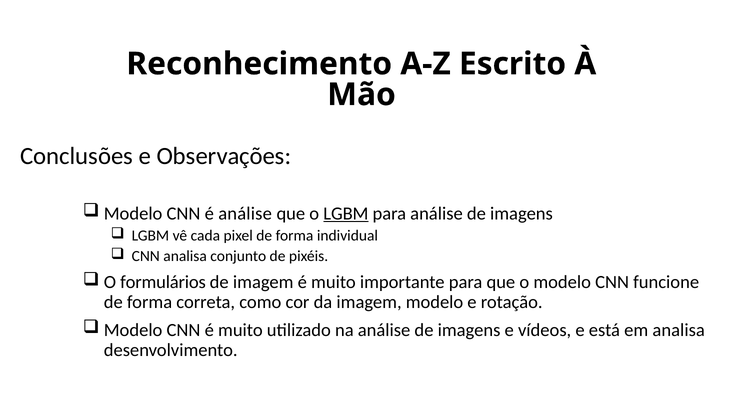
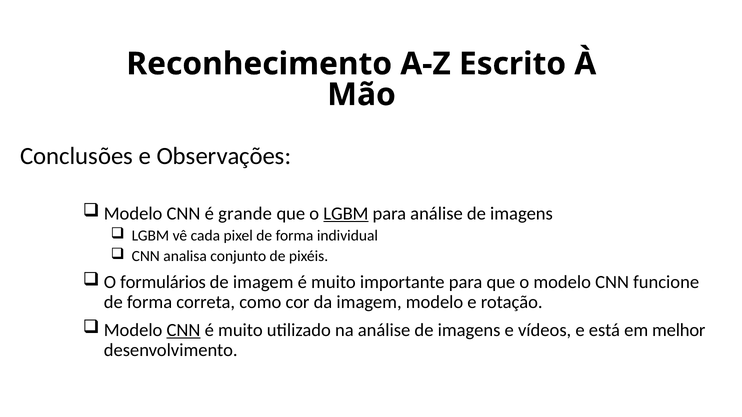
é análise: análise -> grande
CNN at (184, 330) underline: none -> present
em analisa: analisa -> melhor
